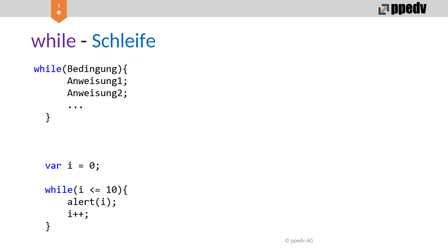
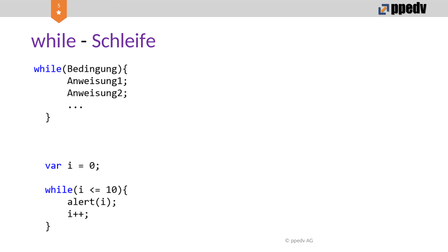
Schleife colour: blue -> purple
